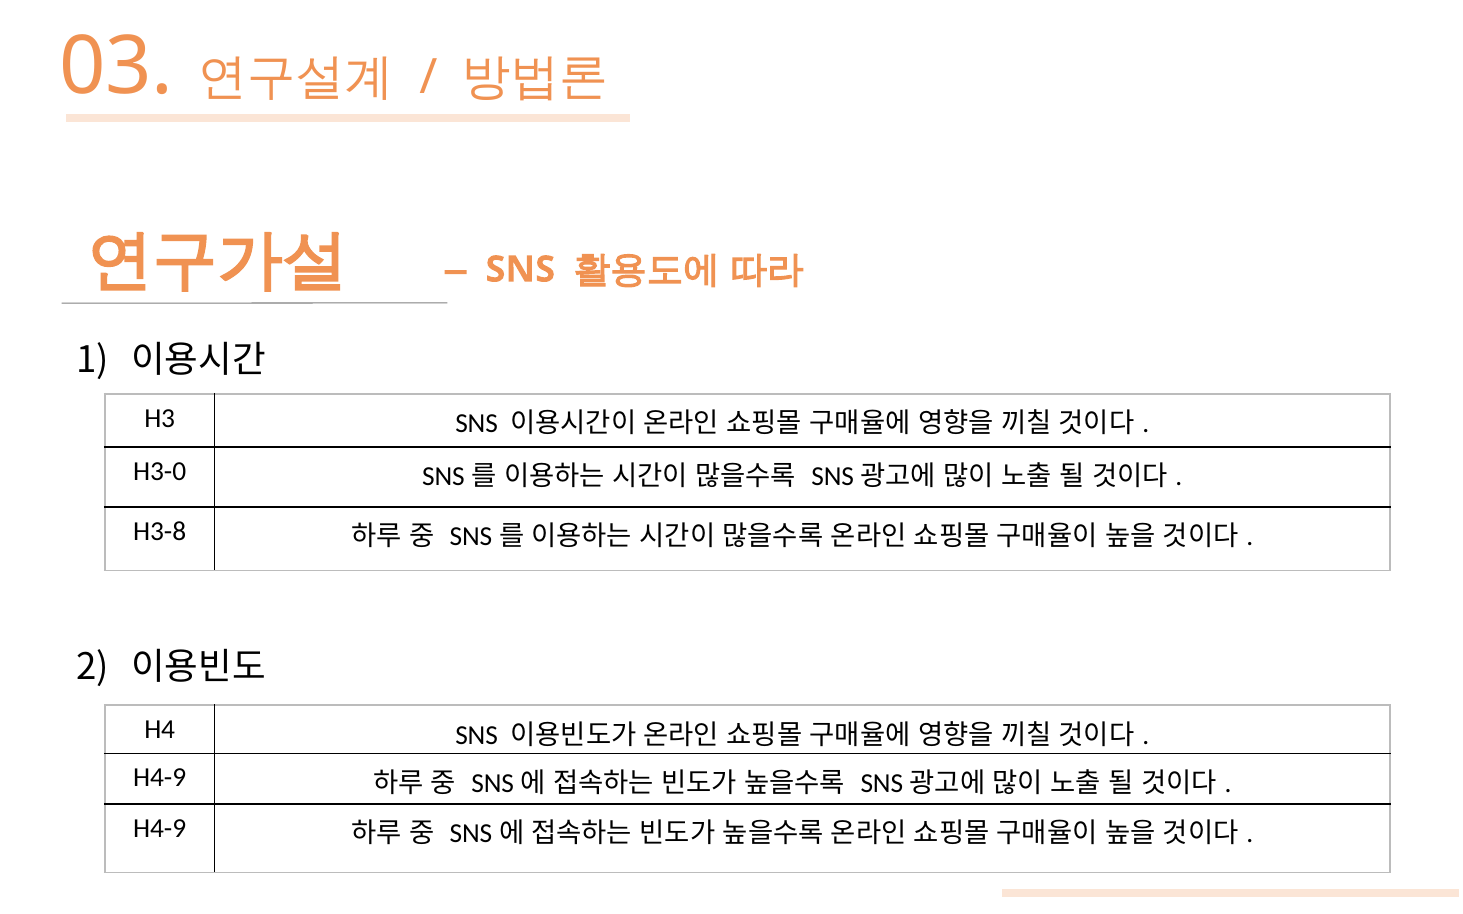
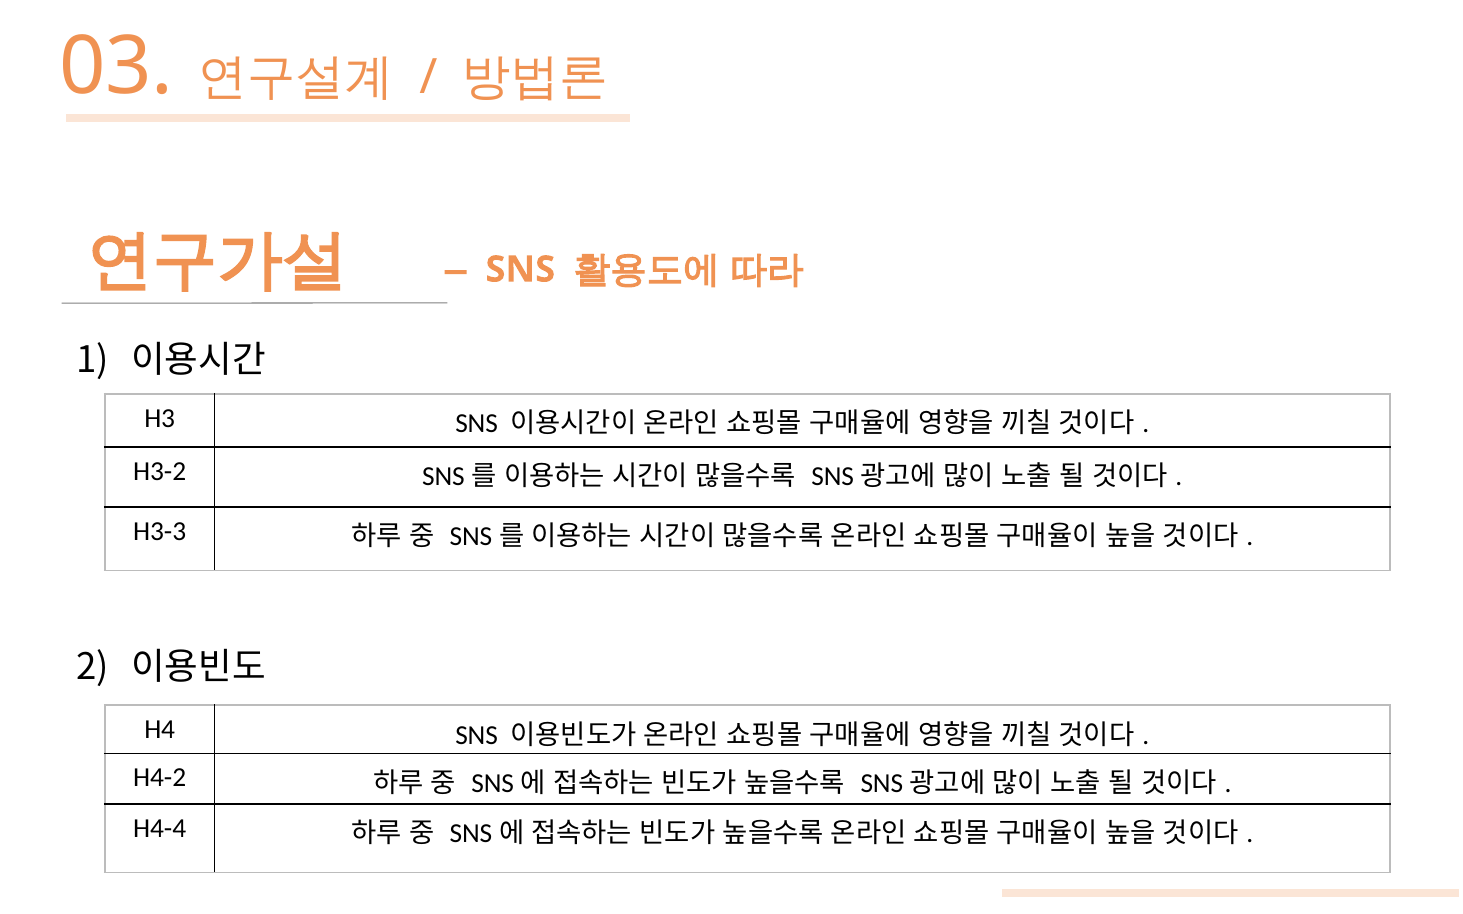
H3-0: H3-0 -> H3-2
H3-8: H3-8 -> H3-3
H4-9 at (160, 778): H4-9 -> H4-2
H4-9 at (160, 828): H4-9 -> H4-4
